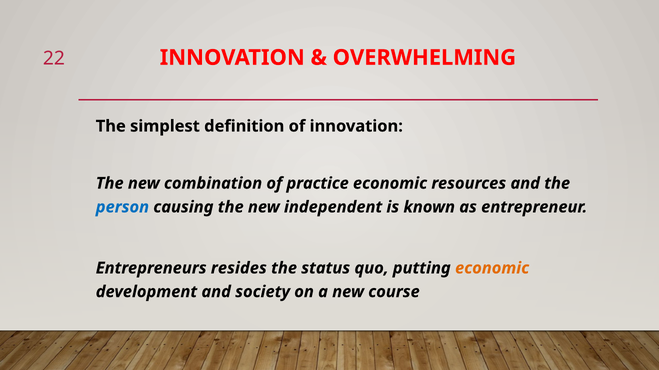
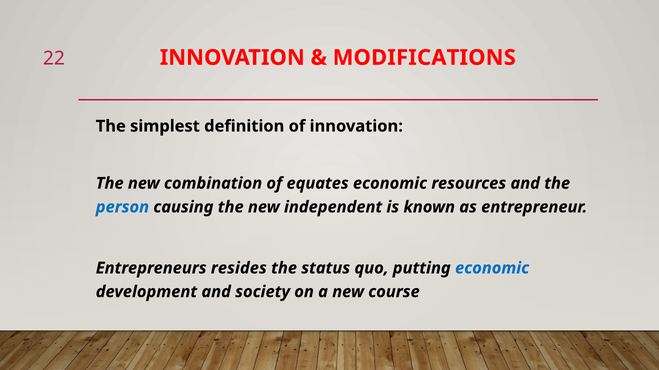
OVERWHELMING: OVERWHELMING -> MODIFICATIONS
practice: practice -> equates
economic at (492, 269) colour: orange -> blue
